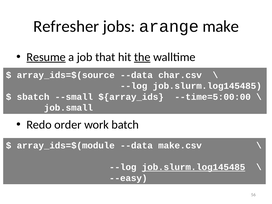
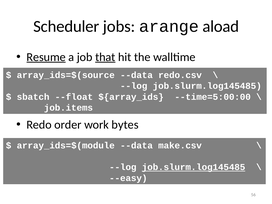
Refresher: Refresher -> Scheduler
make: make -> aload
that underline: none -> present
the underline: present -> none
char.csv: char.csv -> redo.csv
--small: --small -> --float
job.small: job.small -> job.items
batch: batch -> bytes
